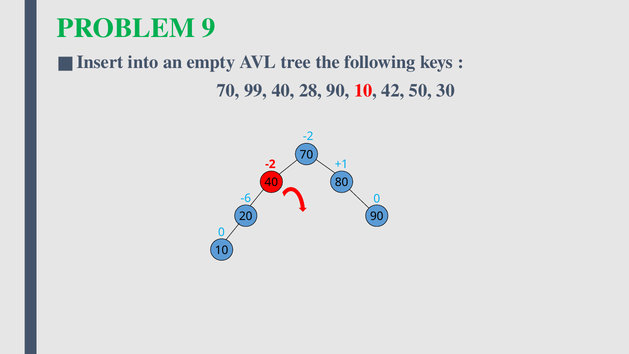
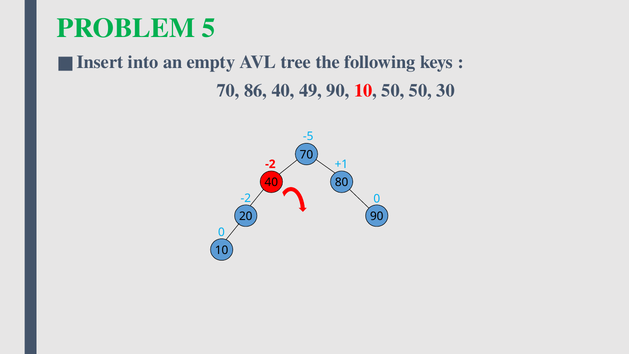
9: 9 -> 5
99: 99 -> 86
28: 28 -> 49
10 42: 42 -> 50
-2 at (308, 136): -2 -> -5
-6 at (246, 198): -6 -> -2
